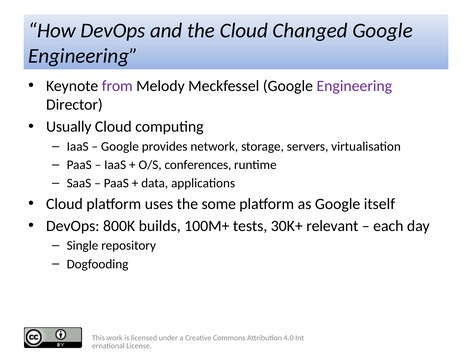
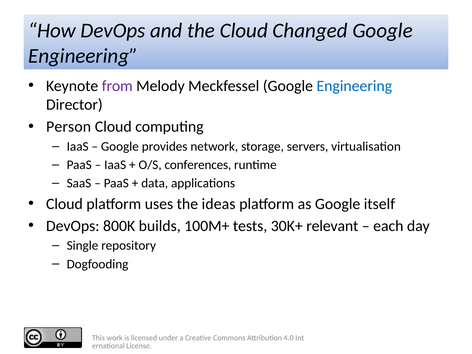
Engineering at (354, 86) colour: purple -> blue
Usually: Usually -> Person
some: some -> ideas
